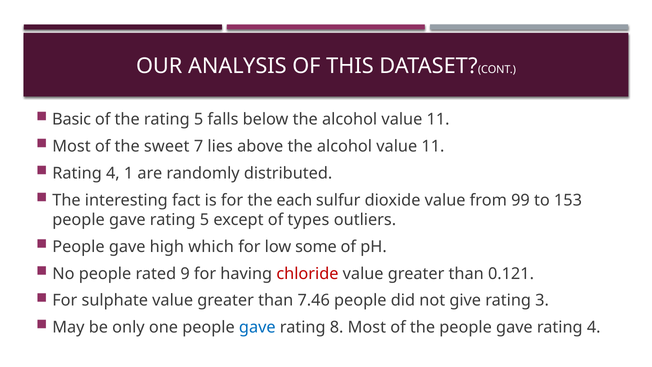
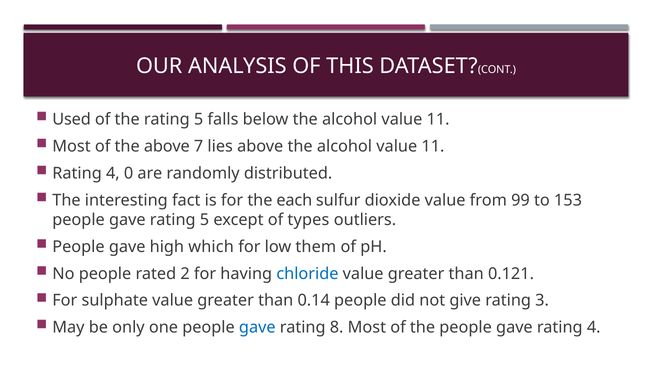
Basic: Basic -> Used
the sweet: sweet -> above
1: 1 -> 0
some: some -> them
9: 9 -> 2
chloride colour: red -> blue
7.46: 7.46 -> 0.14
